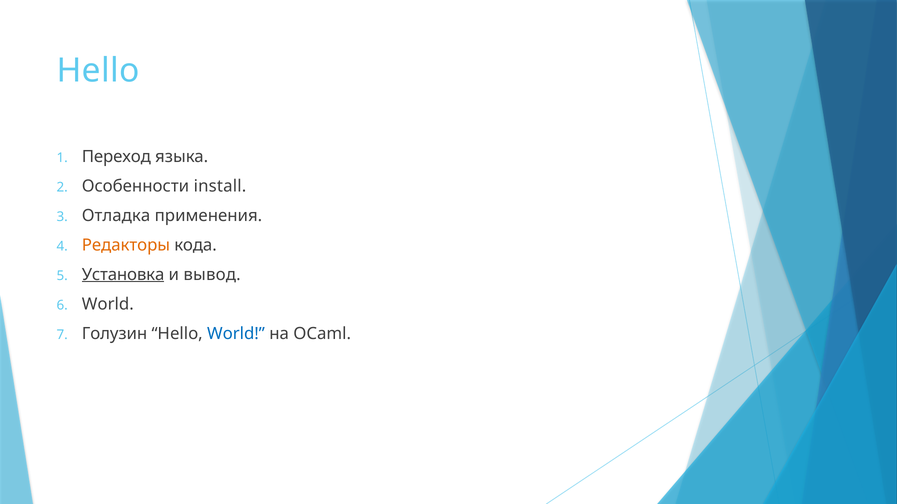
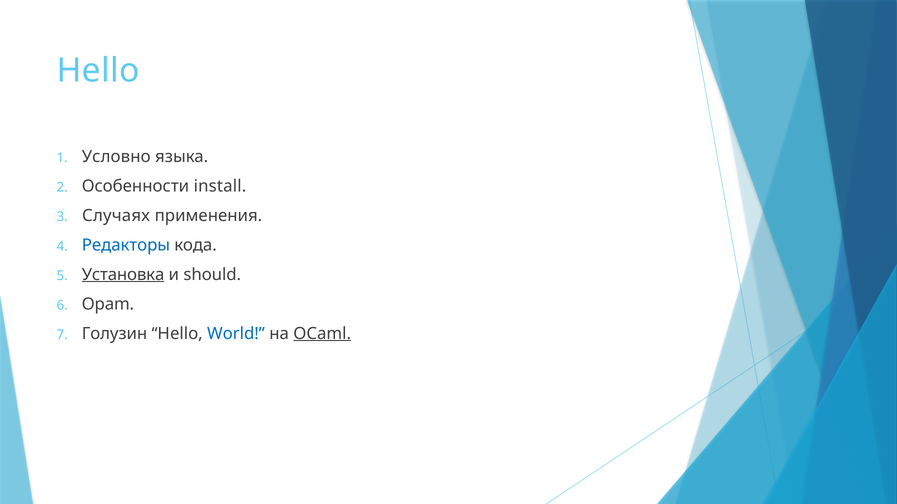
Переход: Переход -> Условно
Отладка: Отладка -> Случаях
Редакторы colour: orange -> blue
вывод: вывод -> should
World at (108, 304): World -> Opam
OCaml underline: none -> present
